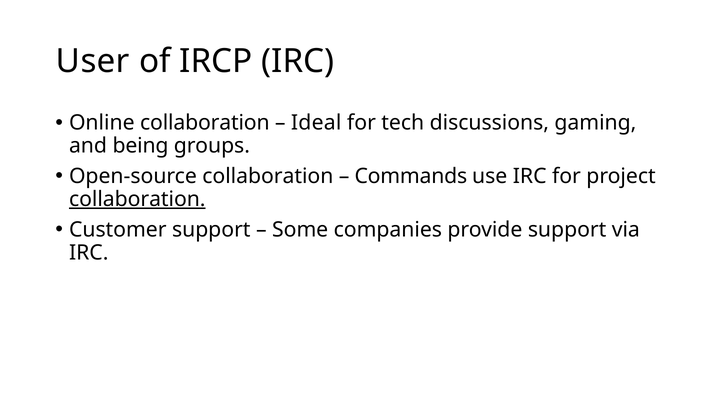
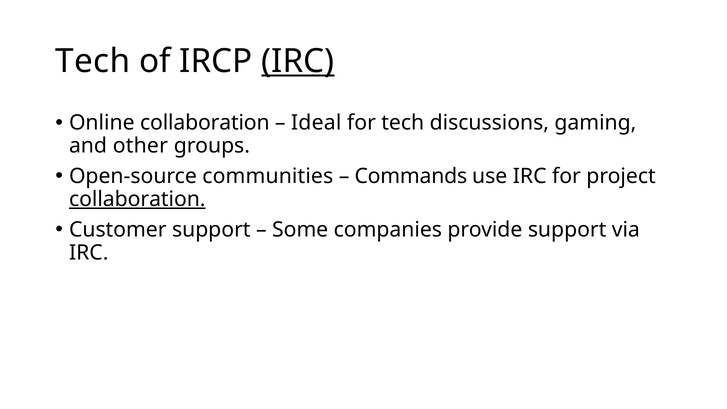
User at (93, 61): User -> Tech
IRC at (298, 61) underline: none -> present
being: being -> other
Open-source collaboration: collaboration -> communities
